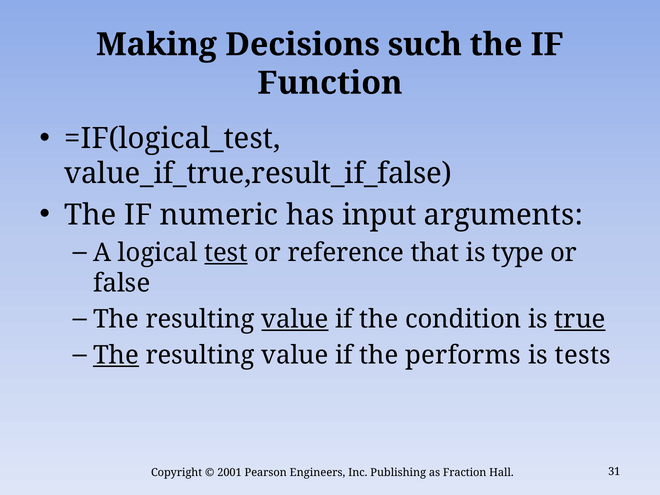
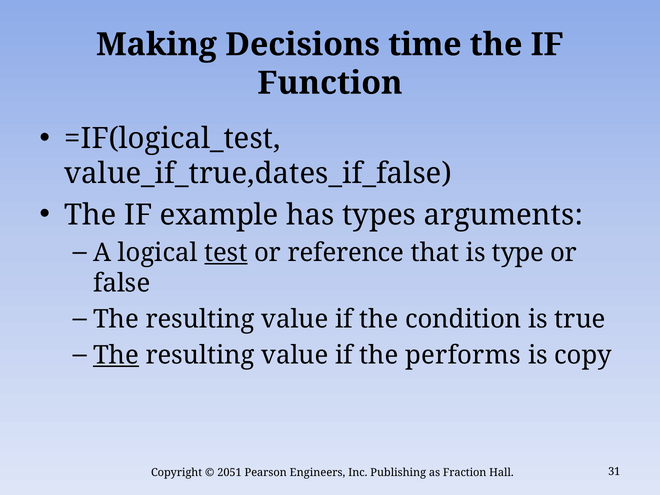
such: such -> time
value_if_true,result_if_false: value_if_true,result_if_false -> value_if_true,dates_if_false
numeric: numeric -> example
input: input -> types
value at (295, 319) underline: present -> none
true underline: present -> none
tests: tests -> copy
2001: 2001 -> 2051
